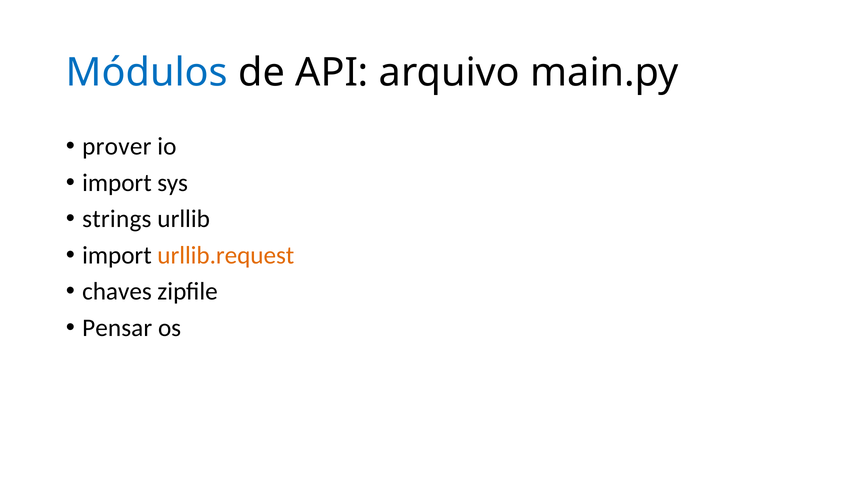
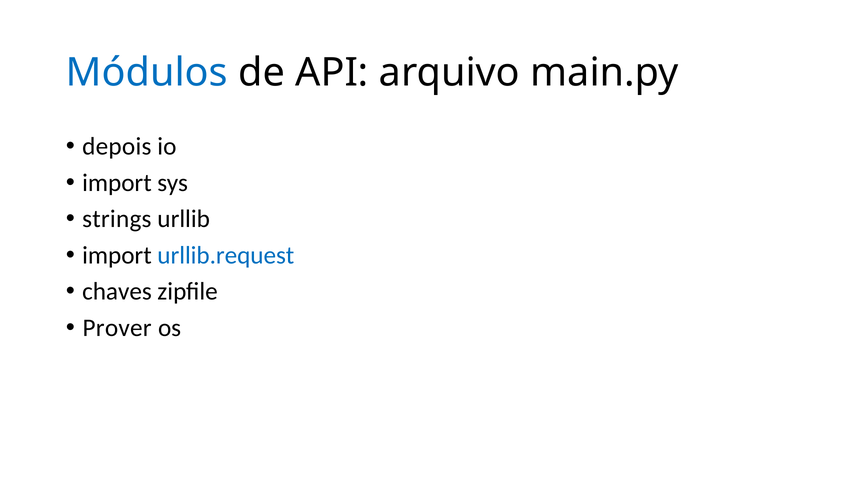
prover: prover -> depois
urllib.request colour: orange -> blue
Pensar: Pensar -> Prover
